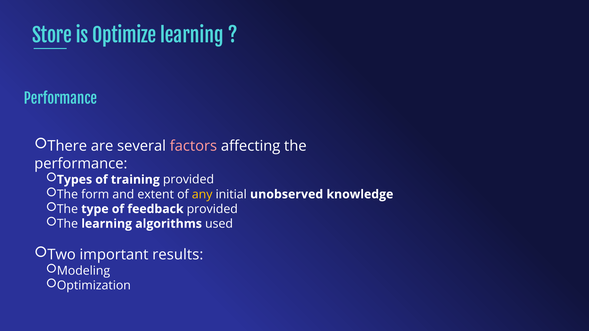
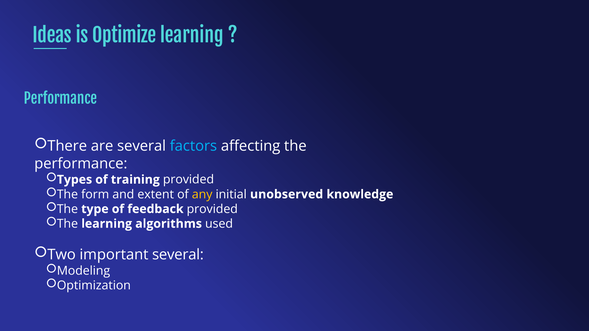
Store: Store -> Ideas
factors colour: pink -> light blue
important results: results -> several
